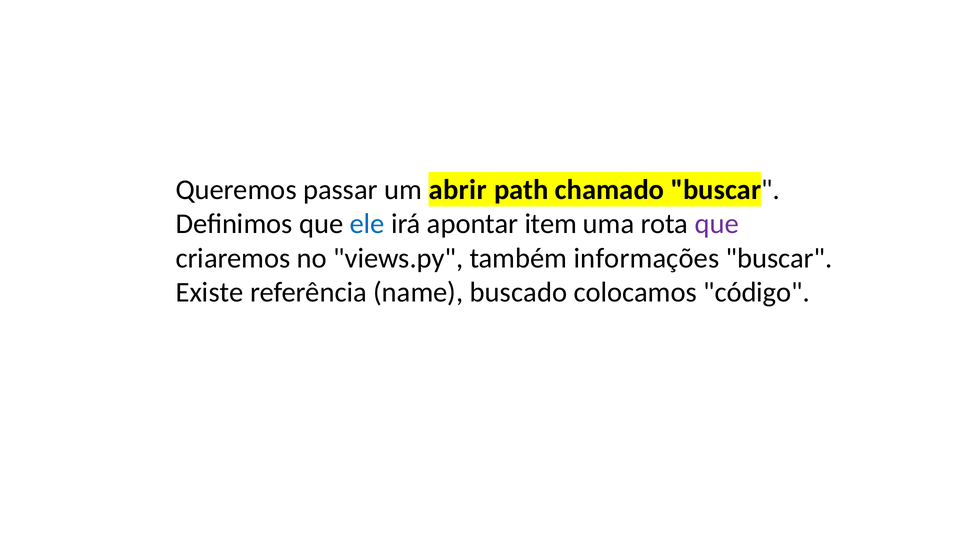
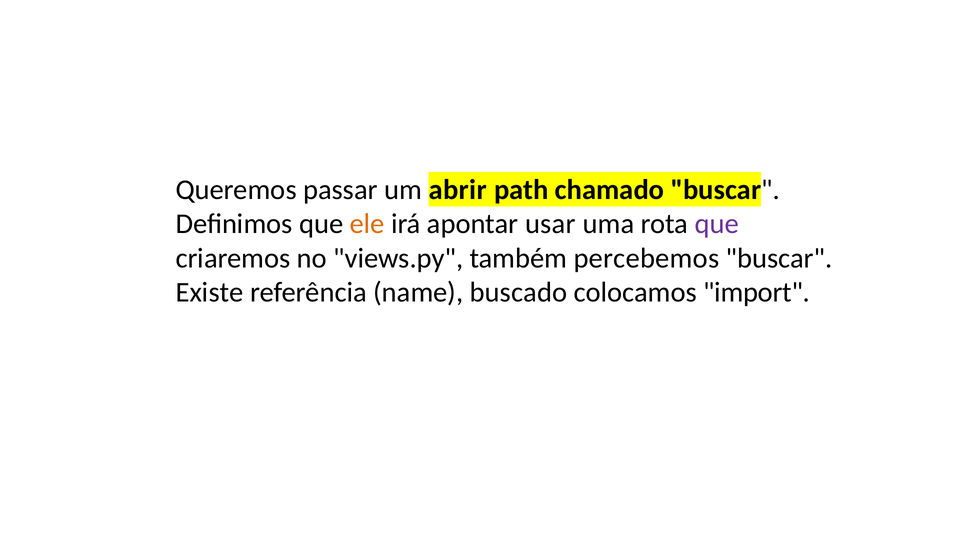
ele colour: blue -> orange
item: item -> usar
informações: informações -> percebemos
código: código -> import
